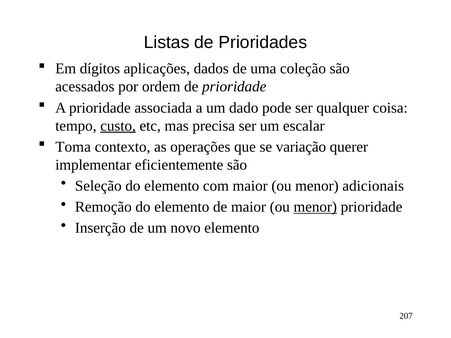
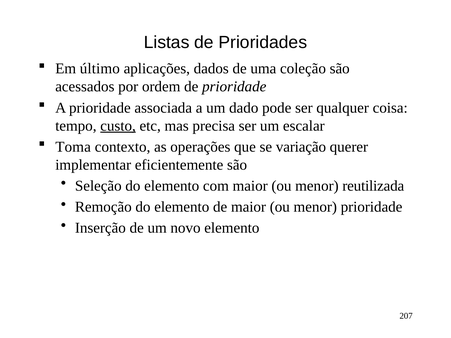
dígitos: dígitos -> último
adicionais: adicionais -> reutilizada
menor at (315, 207) underline: present -> none
